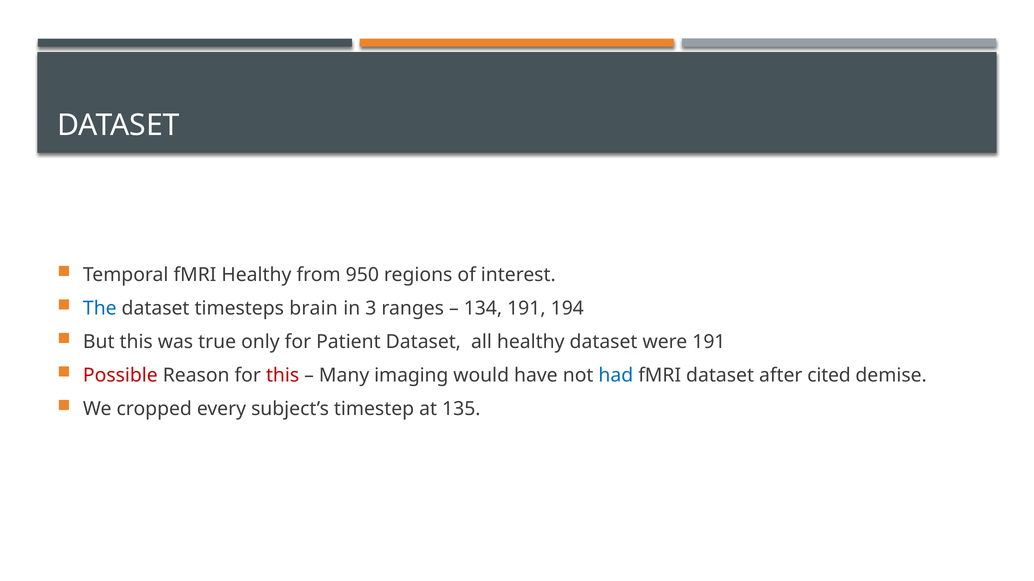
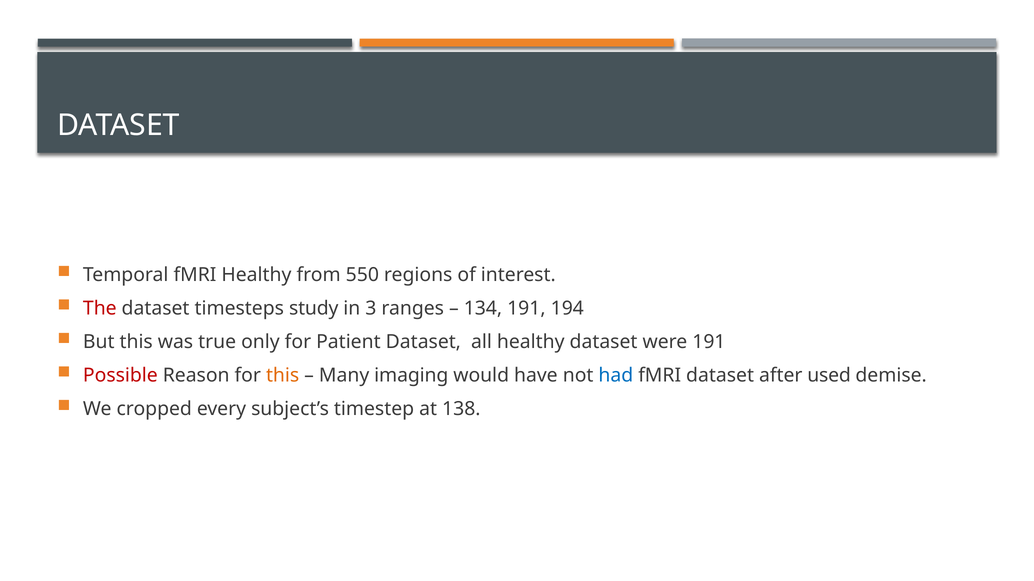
950: 950 -> 550
The colour: blue -> red
brain: brain -> study
this at (283, 376) colour: red -> orange
cited: cited -> used
135: 135 -> 138
